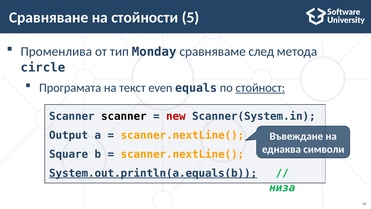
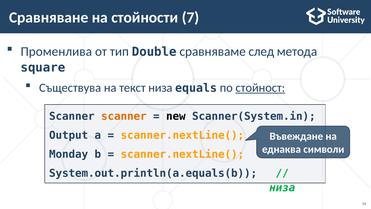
5: 5 -> 7
Monday: Monday -> Double
circle: circle -> square
Програмата: Програмата -> Съществува
текст еven: еven -> низа
scanner at (124, 116) colour: black -> orange
new colour: red -> black
Square: Square -> Monday
System.out.println(a.equals(b underline: present -> none
